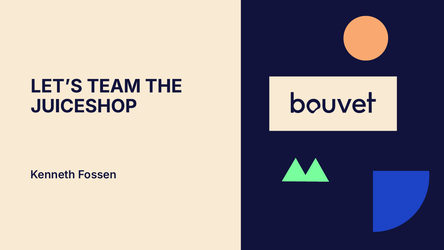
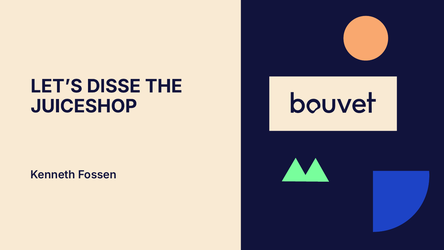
TEAM: TEAM -> DISSE
